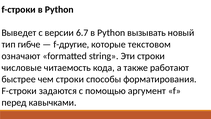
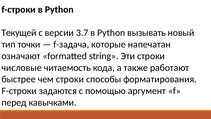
Выведет: Выведет -> Текущей
6.7: 6.7 -> 3.7
гибче: гибче -> точки
f-другие: f-другие -> f-задача
текстовом: текстовом -> напечатан
